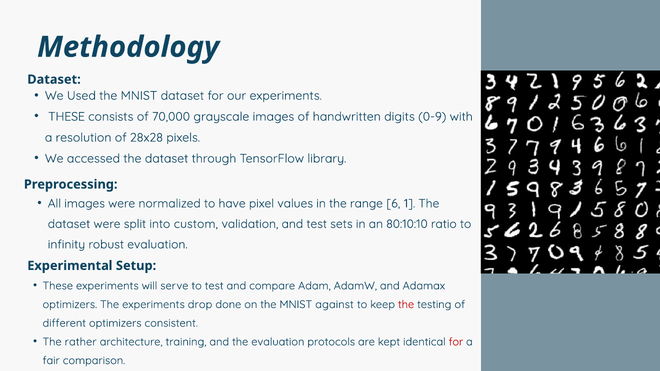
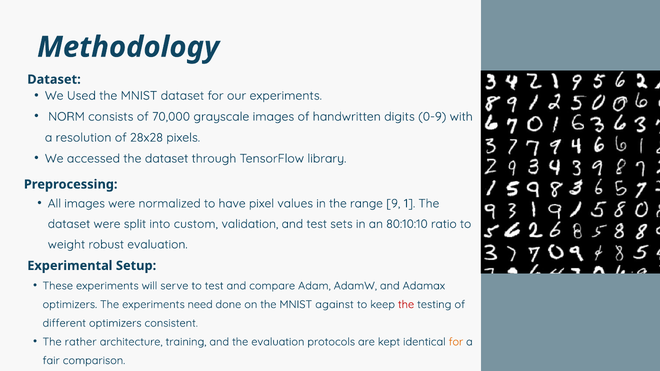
THESE at (67, 117): THESE -> NORM
6: 6 -> 9
infinity: infinity -> weight
drop: drop -> need
for at (456, 342) colour: red -> orange
